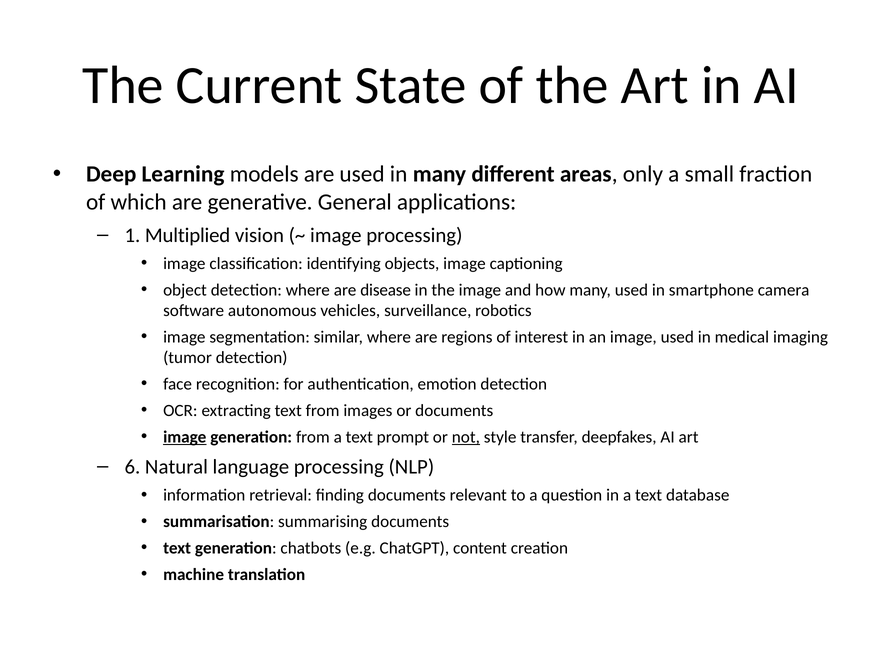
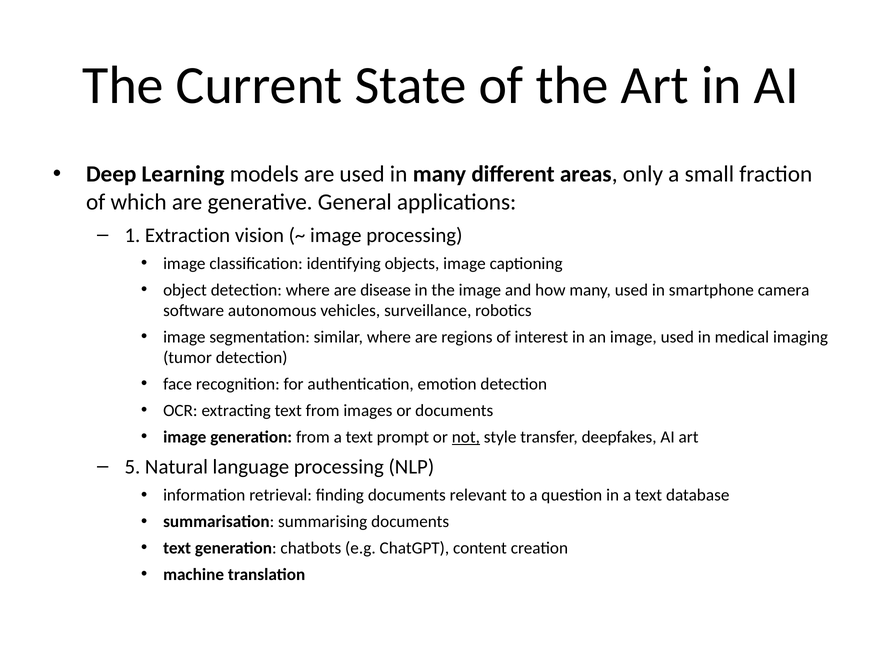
Multiplied: Multiplied -> Extraction
image at (185, 437) underline: present -> none
6: 6 -> 5
